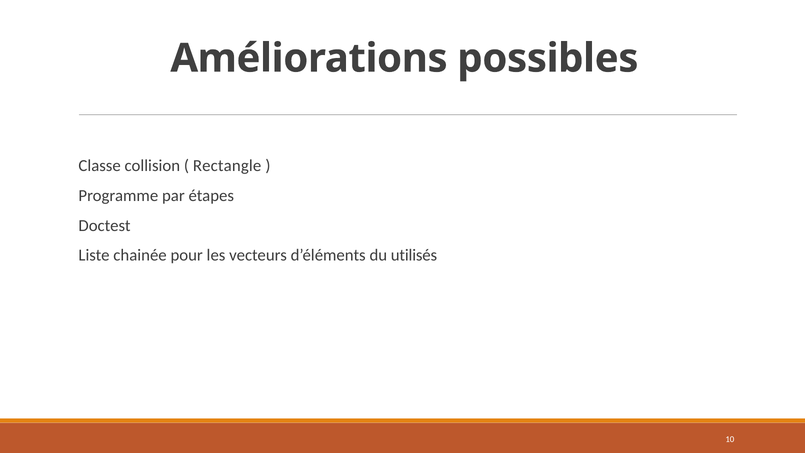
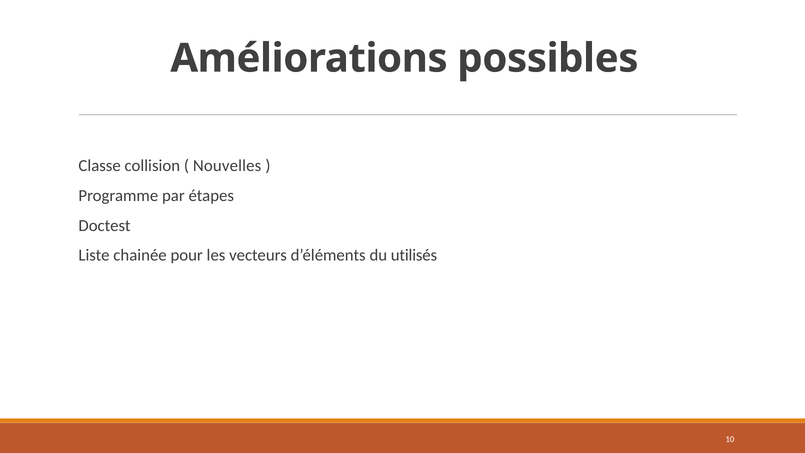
Rectangle: Rectangle -> Nouvelles
